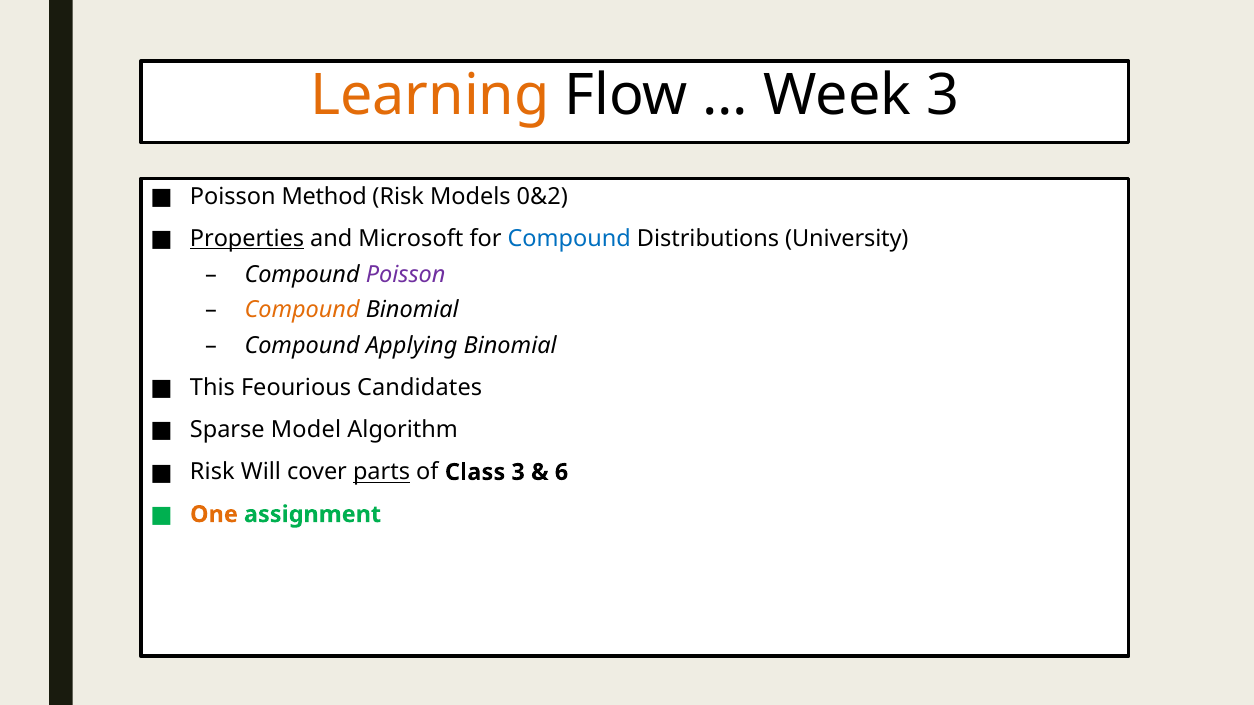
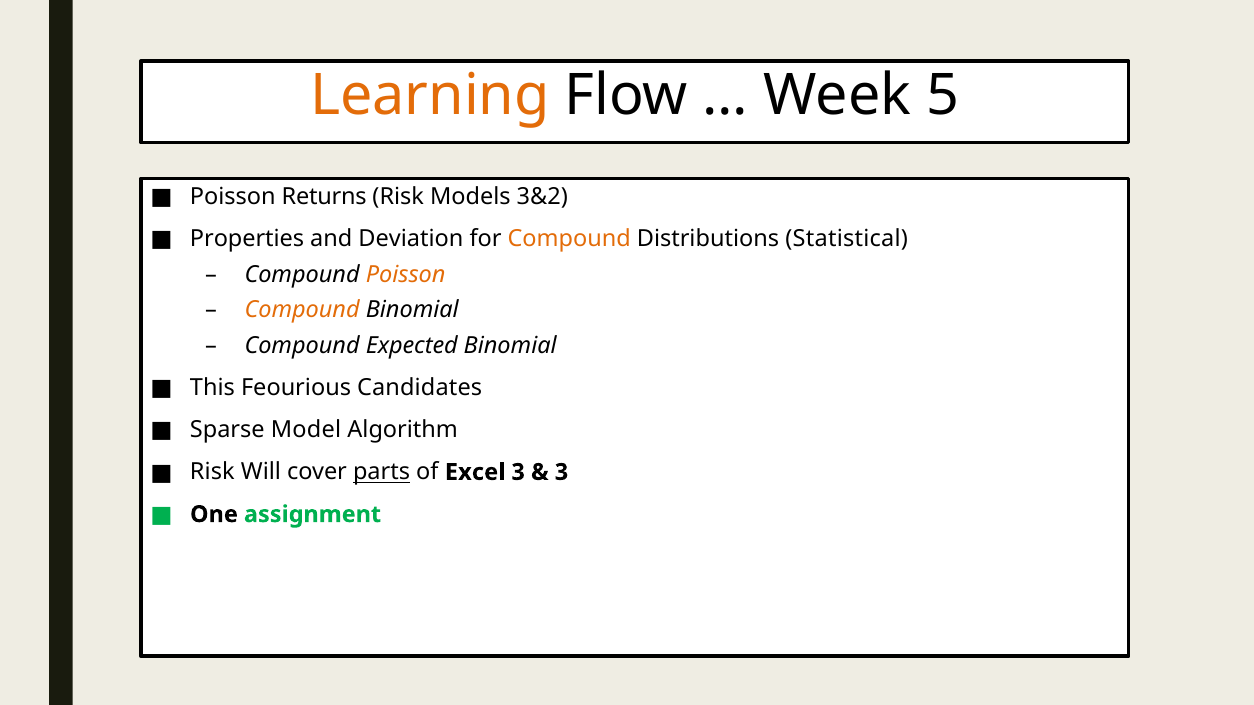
Week 3: 3 -> 5
Method: Method -> Returns
0&2: 0&2 -> 3&2
Properties underline: present -> none
Microsoft: Microsoft -> Deviation
Compound at (569, 239) colour: blue -> orange
University: University -> Statistical
Poisson at (406, 274) colour: purple -> orange
Applying: Applying -> Expected
Class: Class -> Excel
6 at (562, 472): 6 -> 3
One colour: orange -> black
